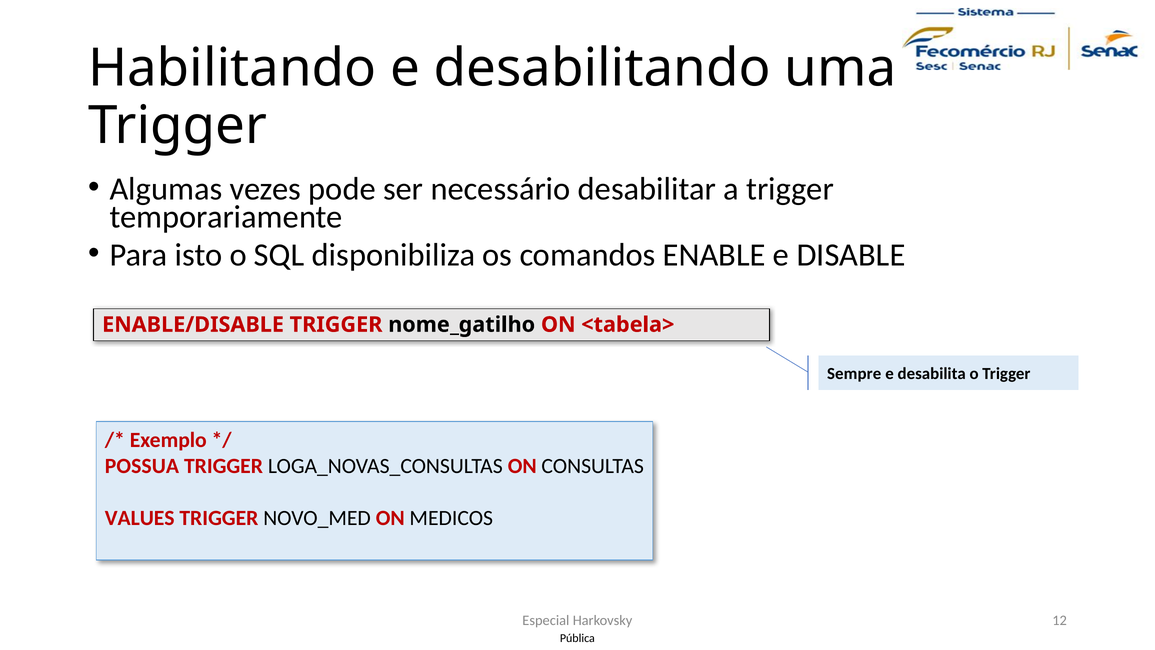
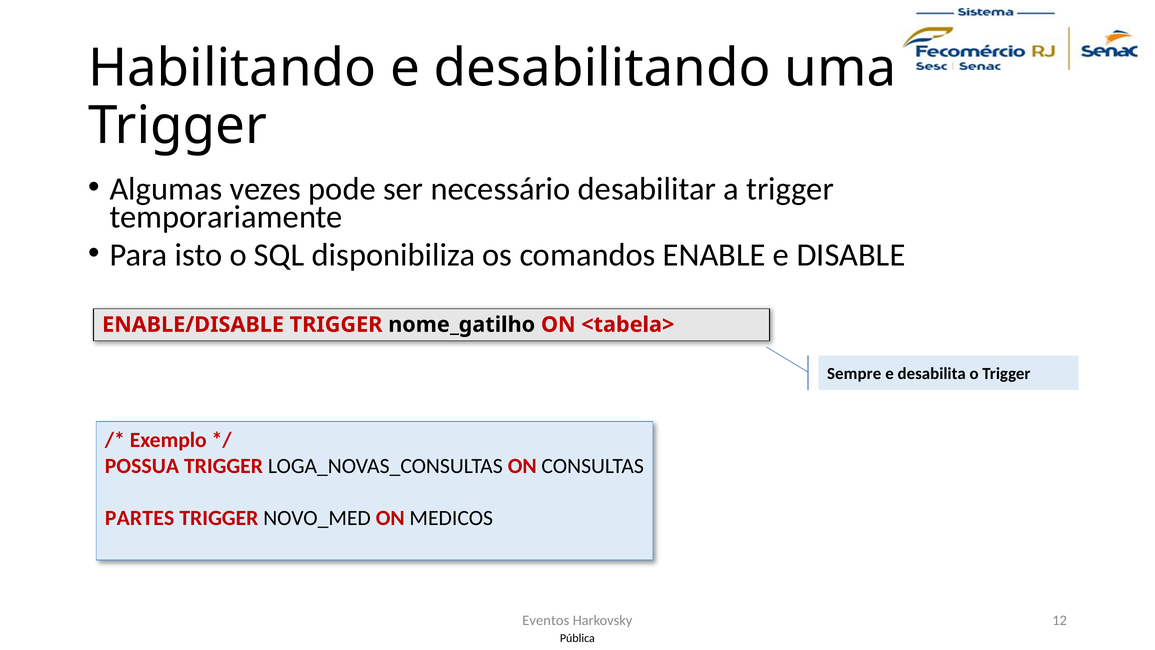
VALUES: VALUES -> PARTES
Especial: Especial -> Eventos
